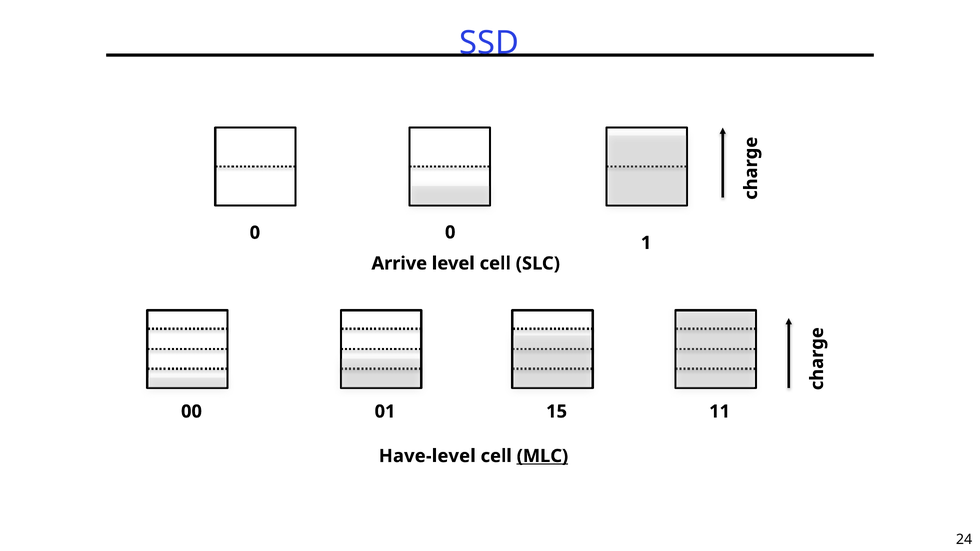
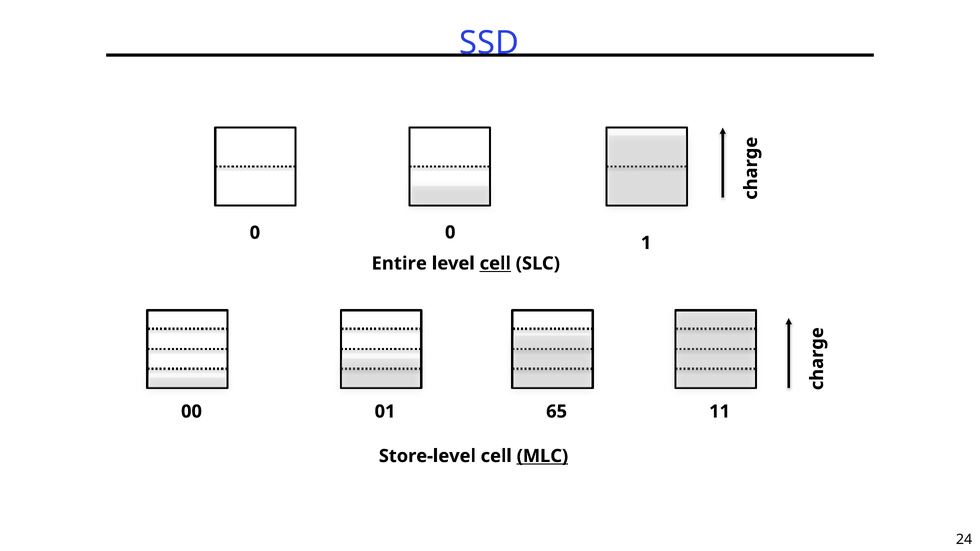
Arrive: Arrive -> Entire
cell at (495, 264) underline: none -> present
15: 15 -> 65
Have-level: Have-level -> Store-level
